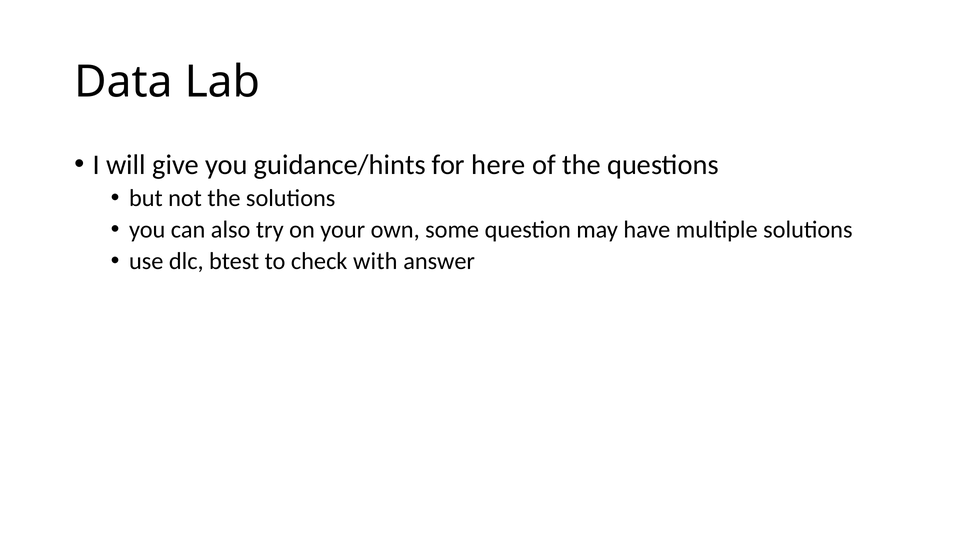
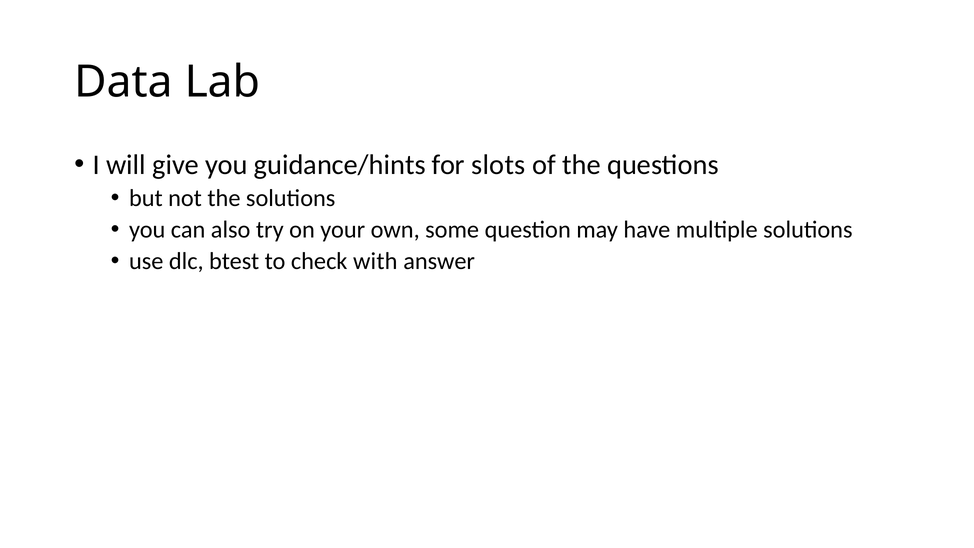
here: here -> slots
